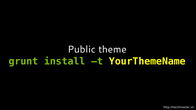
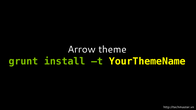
Public: Public -> Arrow
